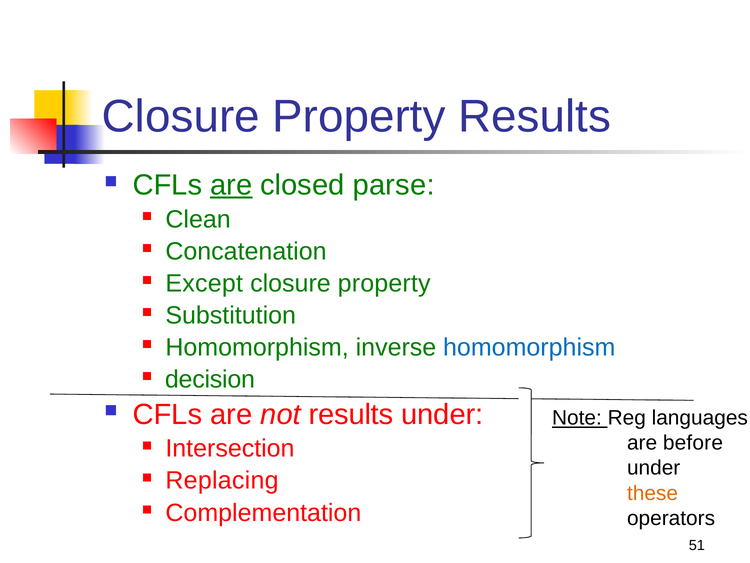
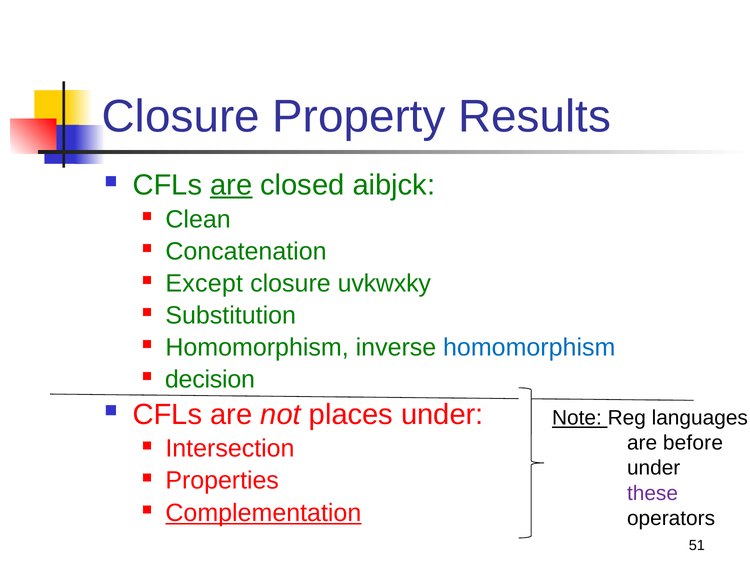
parse: parse -> aibjck
property at (384, 283): property -> uvkwxky
not results: results -> places
Replacing: Replacing -> Properties
these colour: orange -> purple
Complementation underline: none -> present
